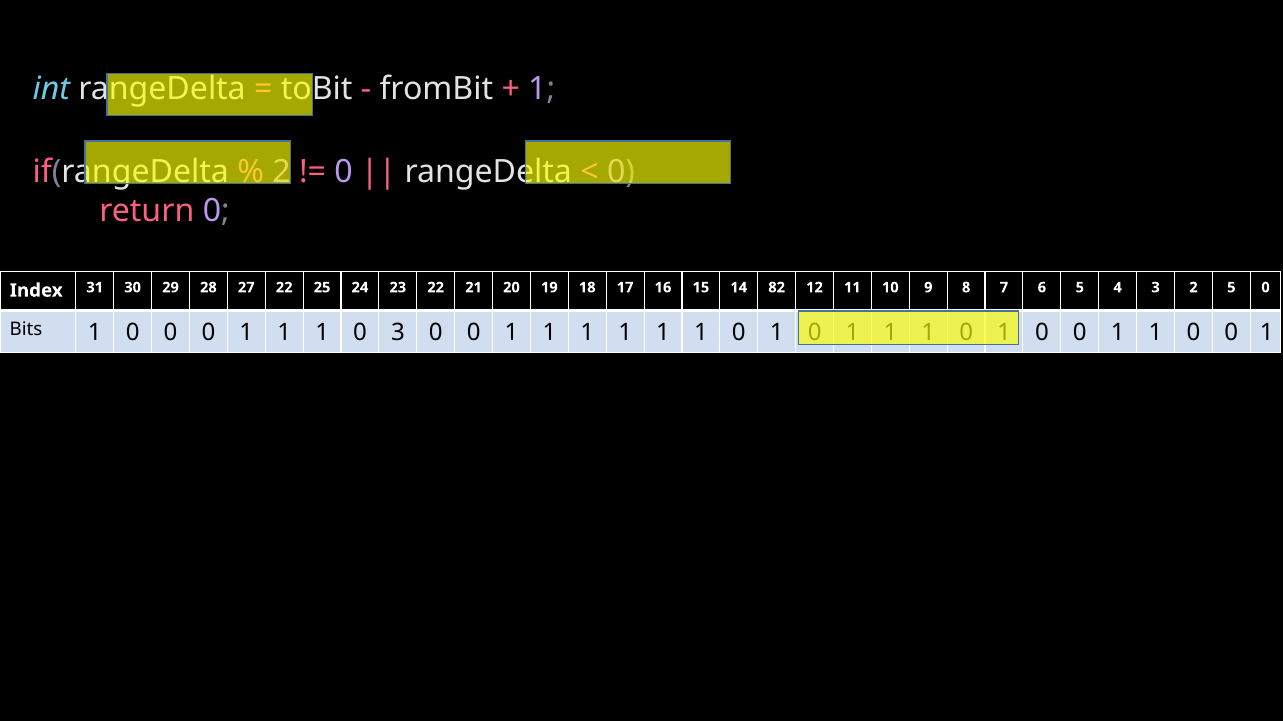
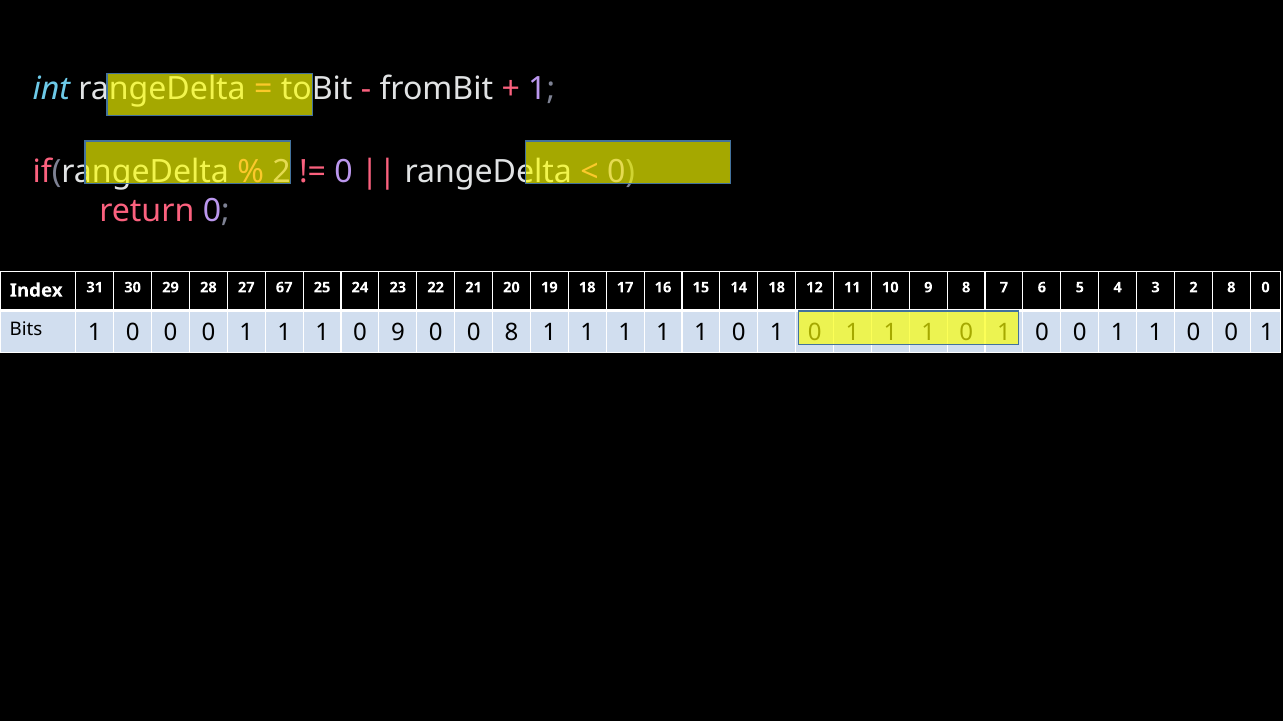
27 22: 22 -> 67
14 82: 82 -> 18
2 5: 5 -> 8
0 3: 3 -> 9
1 at (512, 333): 1 -> 8
